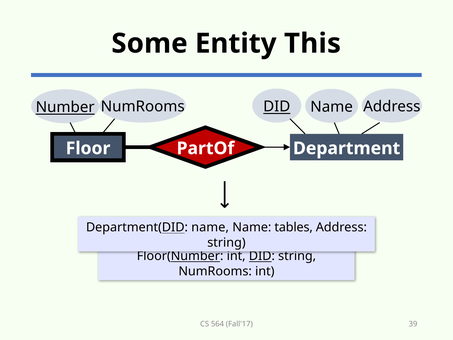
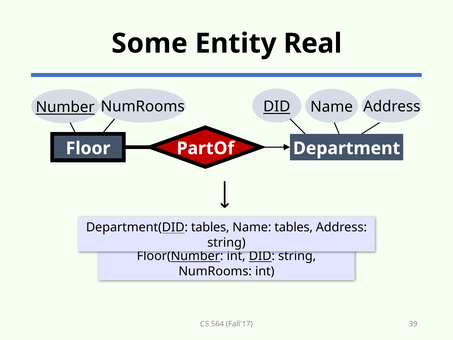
This: This -> Real
Department(DID name: name -> tables
